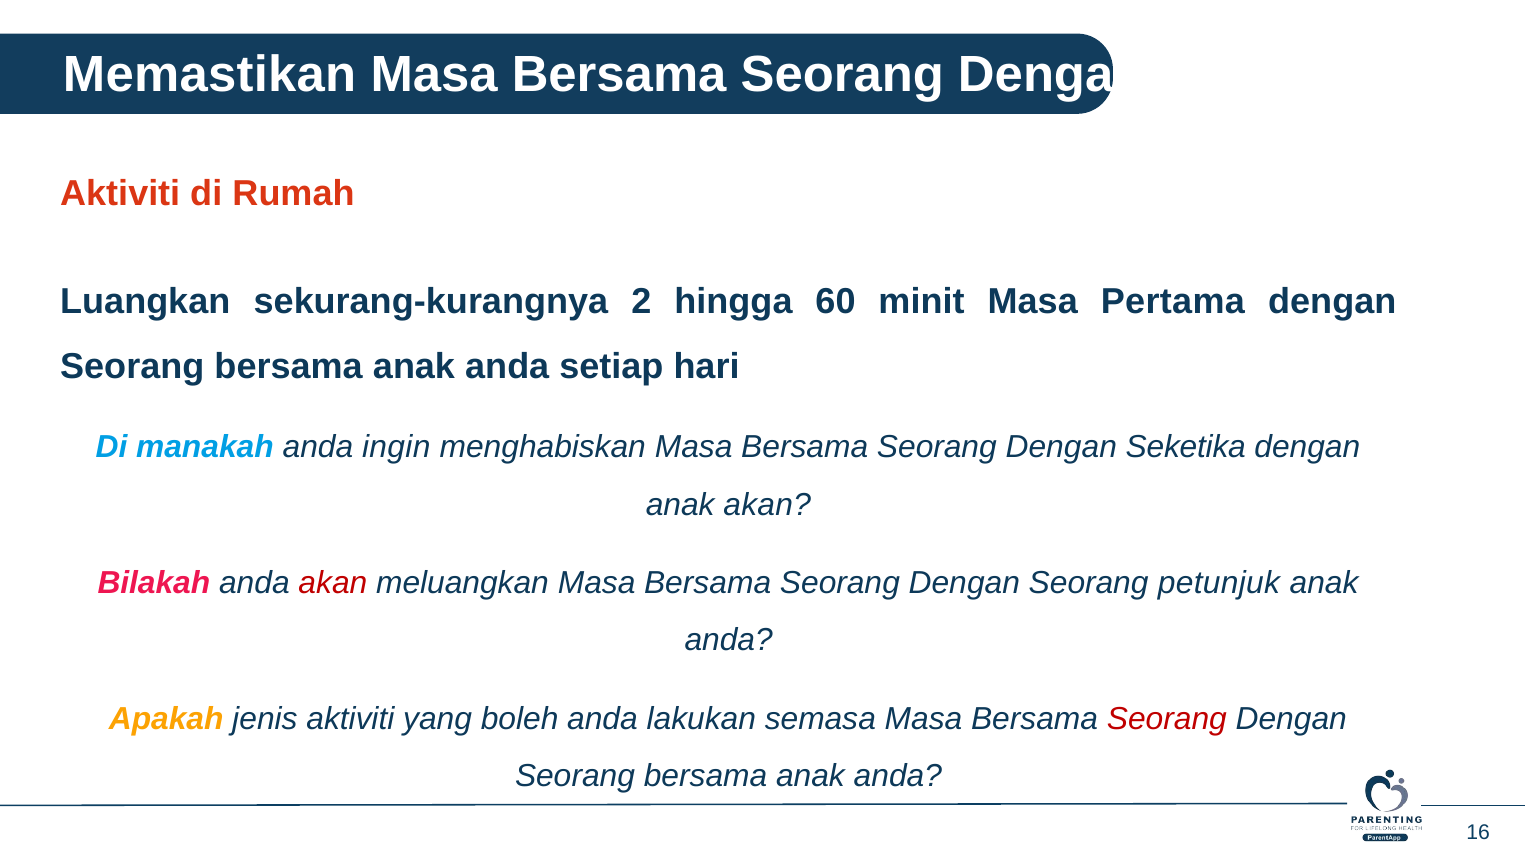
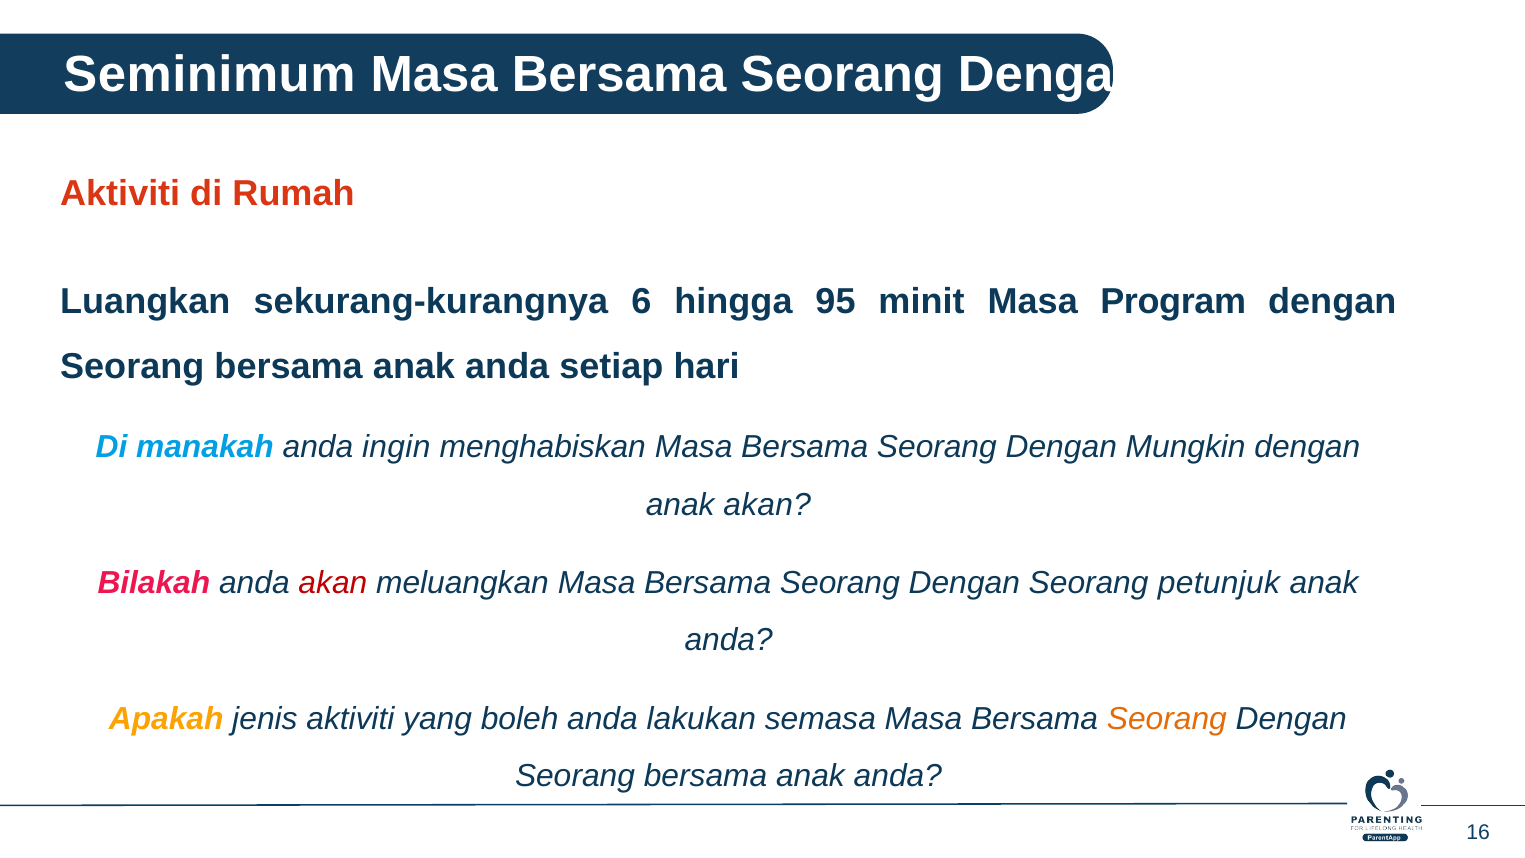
Memastikan: Memastikan -> Seminimum
2: 2 -> 6
60: 60 -> 95
Pertama: Pertama -> Program
Seketika: Seketika -> Mungkin
Seorang at (1167, 718) colour: red -> orange
